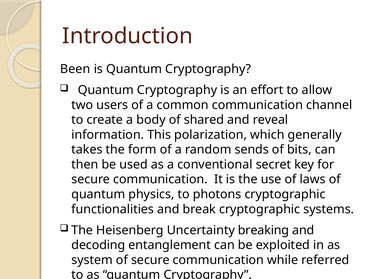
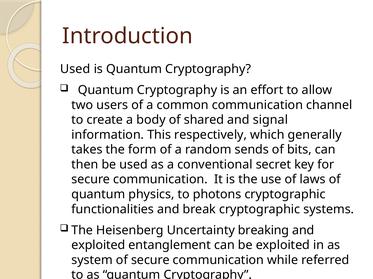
Been at (75, 69): Been -> Used
reveal: reveal -> signal
polarization: polarization -> respectively
decoding at (98, 246): decoding -> exploited
